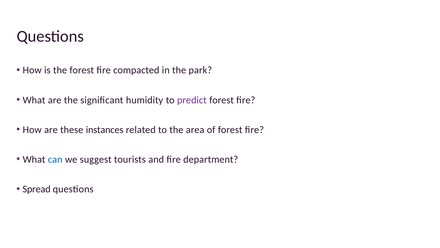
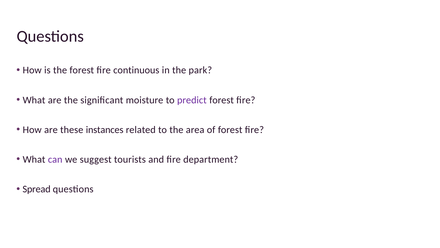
compacted: compacted -> continuous
humidity: humidity -> moisture
can colour: blue -> purple
